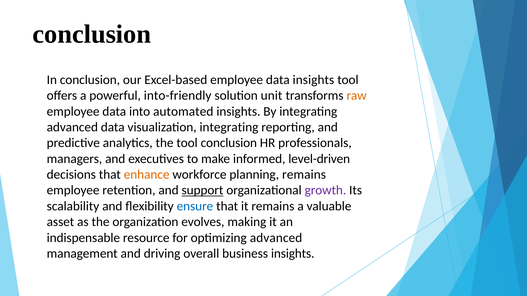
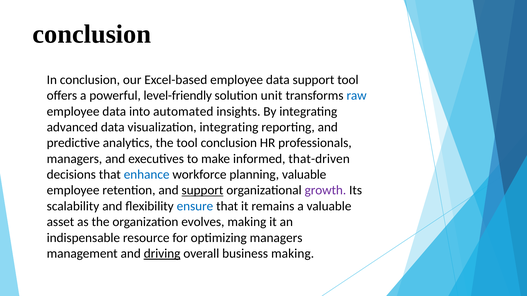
data insights: insights -> support
into-friendly: into-friendly -> level-friendly
raw colour: orange -> blue
level-driven: level-driven -> that-driven
enhance colour: orange -> blue
planning remains: remains -> valuable
optimizing advanced: advanced -> managers
driving underline: none -> present
business insights: insights -> making
